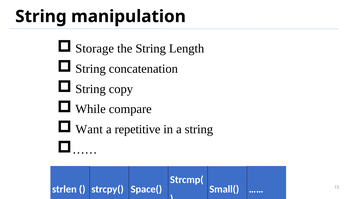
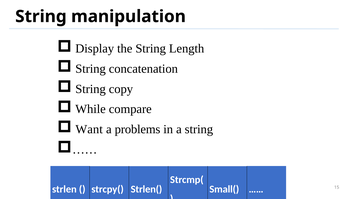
Storage: Storage -> Display
repetitive: repetitive -> problems
Space(: Space( -> Strlen(
